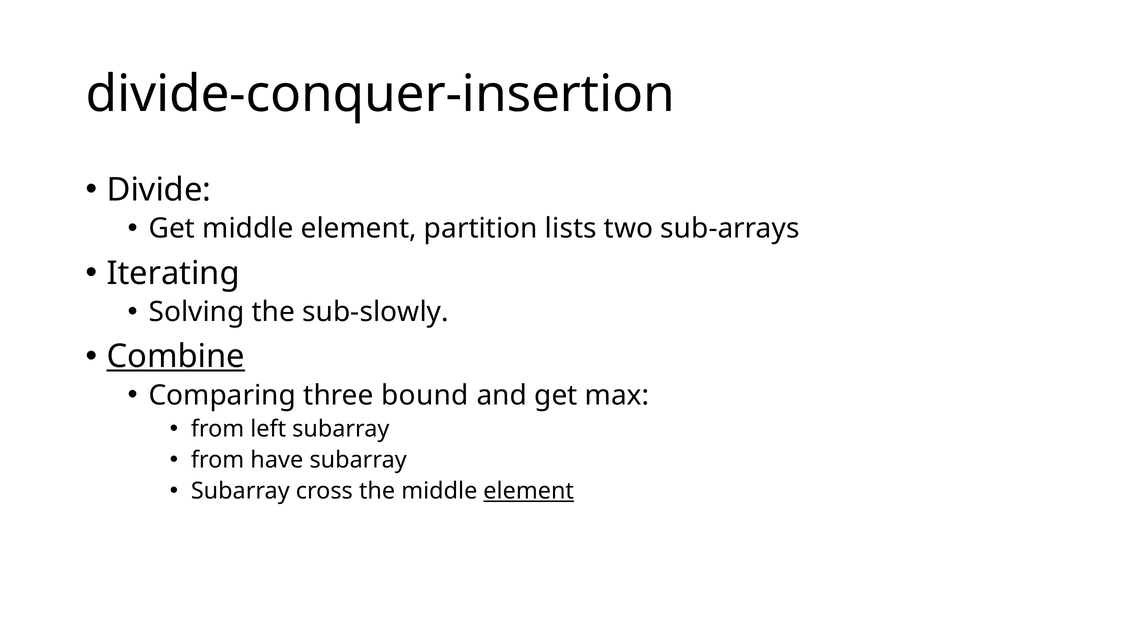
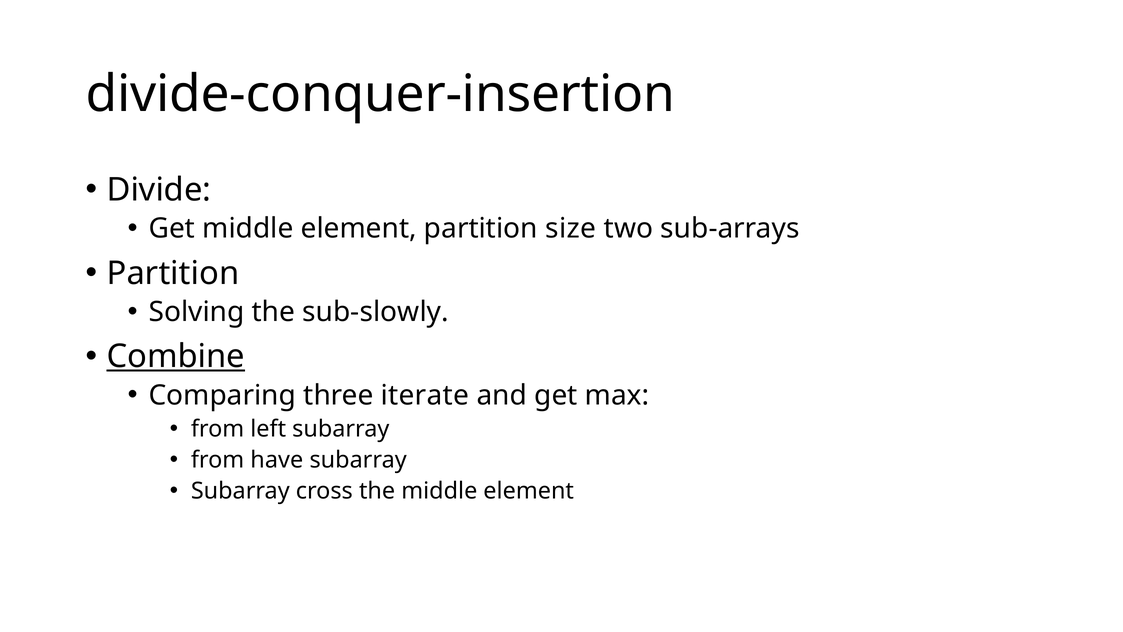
lists: lists -> size
Iterating at (173, 273): Iterating -> Partition
bound: bound -> iterate
element at (529, 491) underline: present -> none
